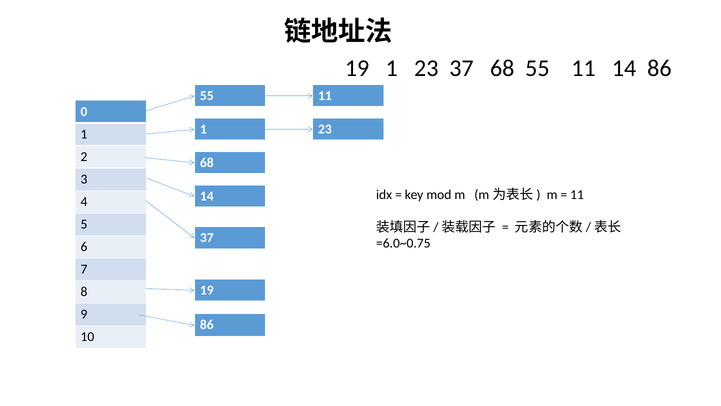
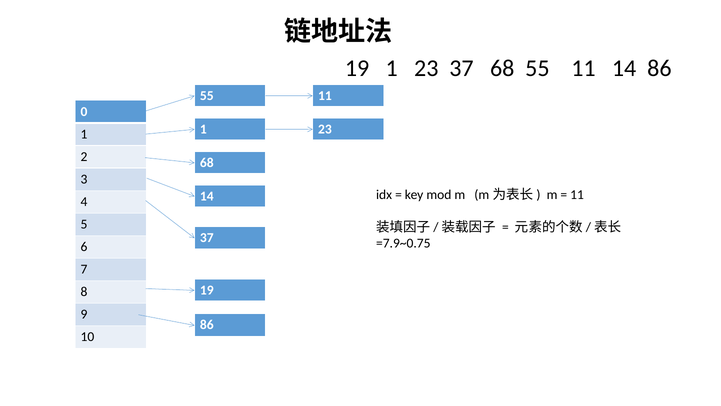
=6.0~0.75: =6.0~0.75 -> =7.9~0.75
